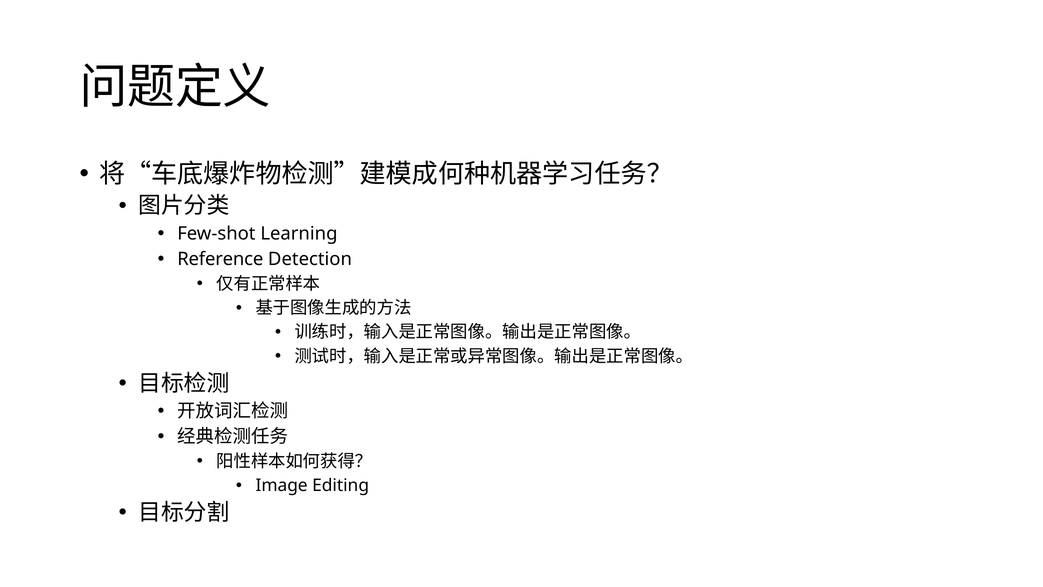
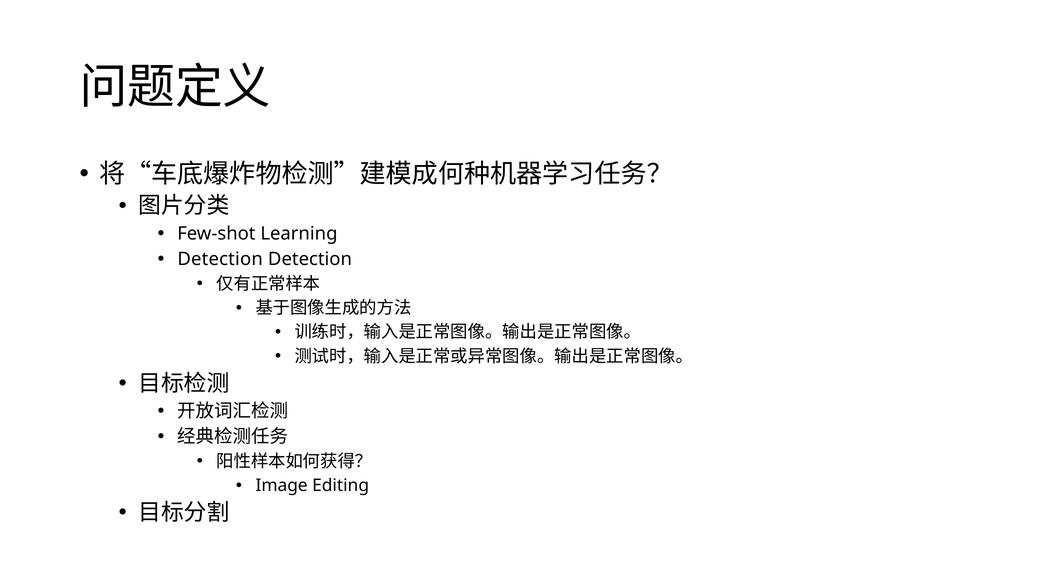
Reference at (220, 259): Reference -> Detection
